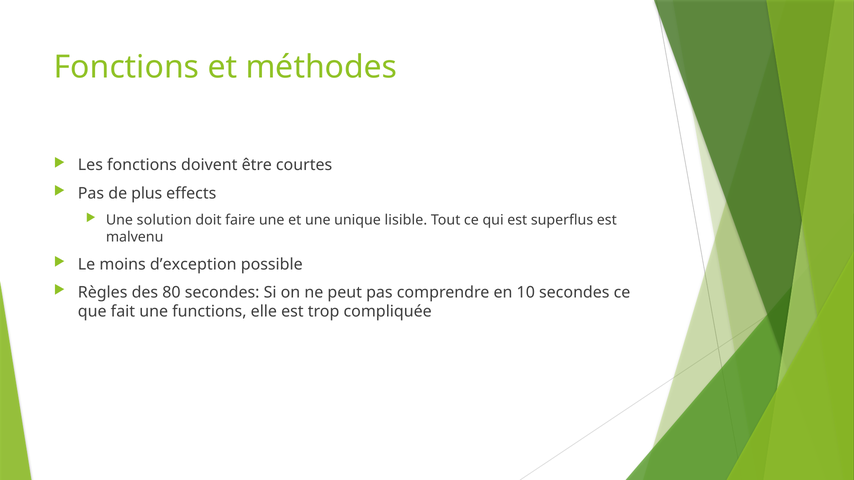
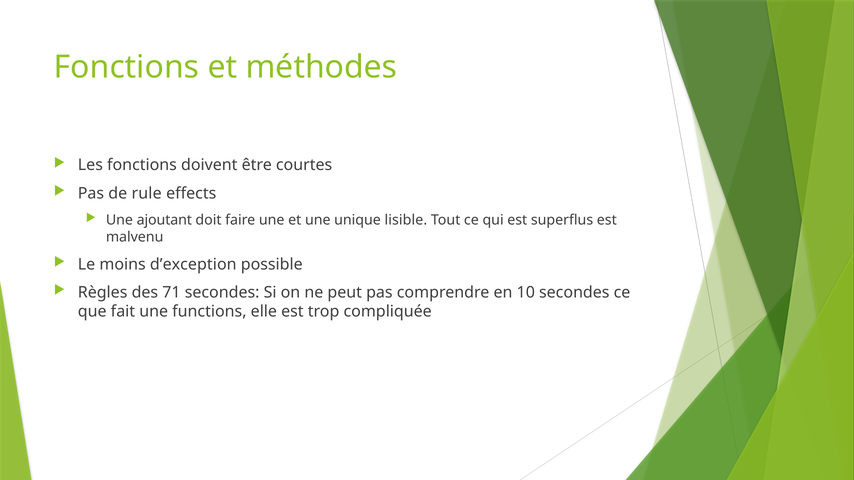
plus: plus -> rule
solution: solution -> ajoutant
80: 80 -> 71
